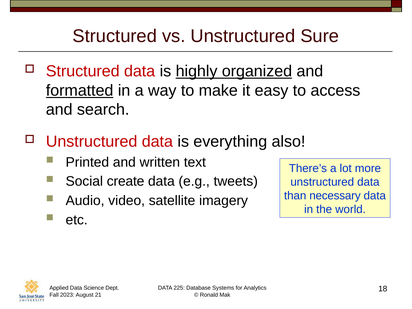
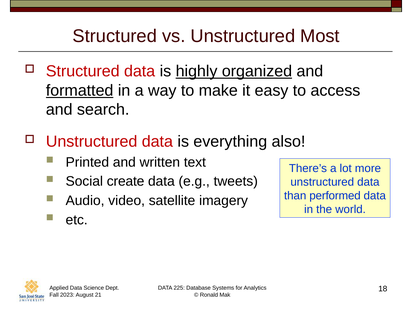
Sure: Sure -> Most
necessary: necessary -> performed
